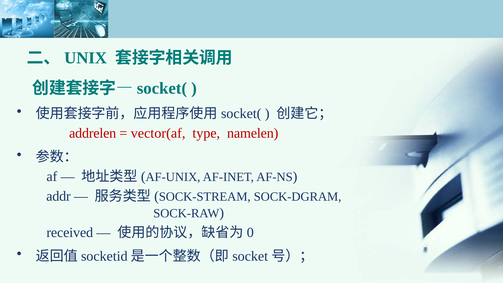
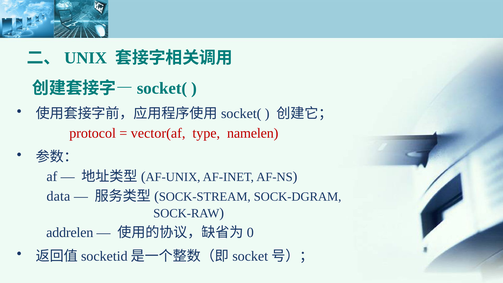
addrelen: addrelen -> protocol
addr: addr -> data
received: received -> addrelen
